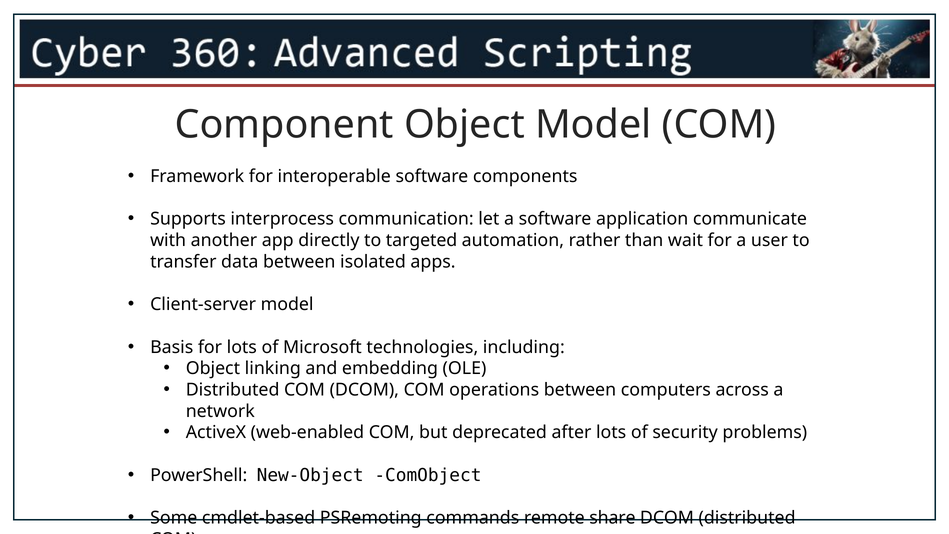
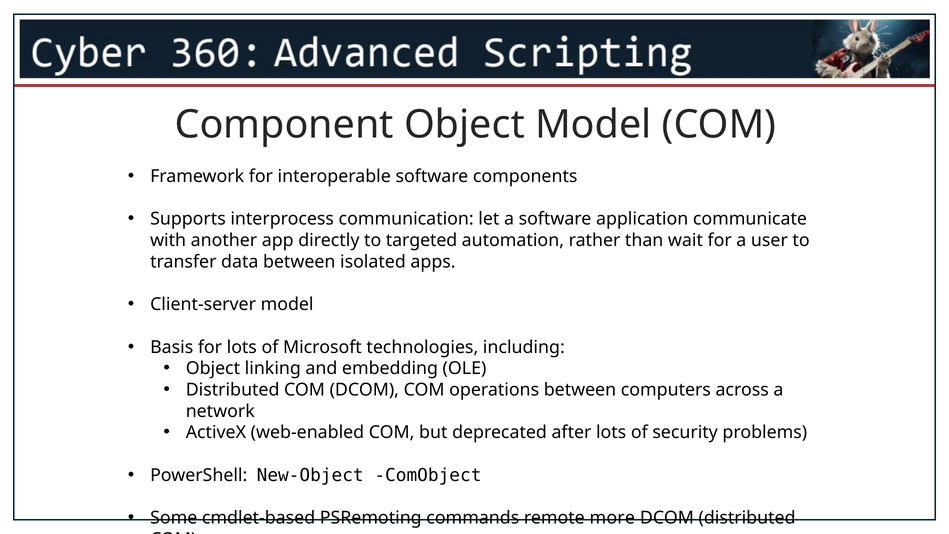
share: share -> more
